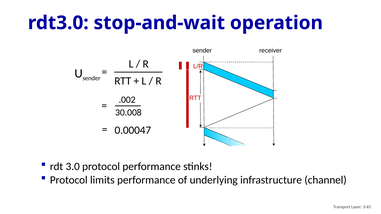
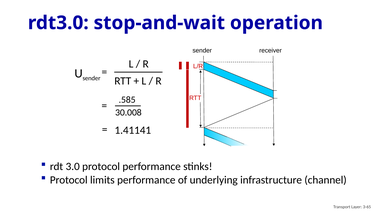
.002: .002 -> .585
0.00047: 0.00047 -> 1.41141
